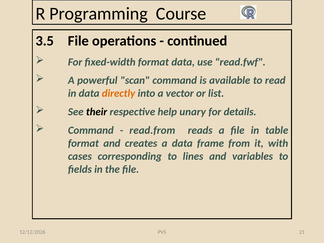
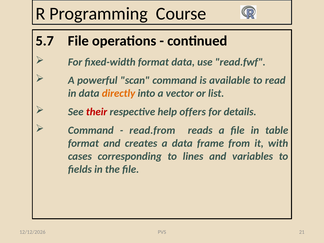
3.5: 3.5 -> 5.7
their colour: black -> red
unary: unary -> offers
